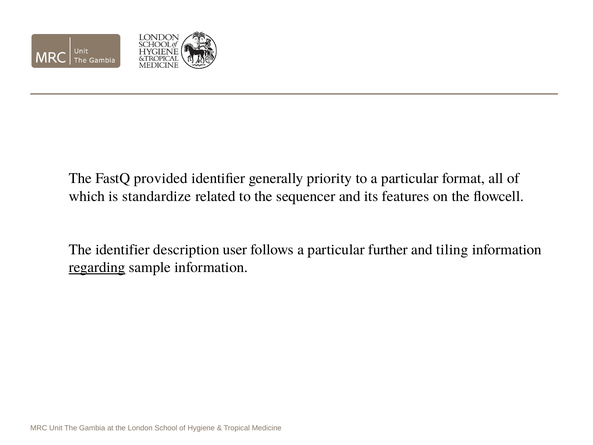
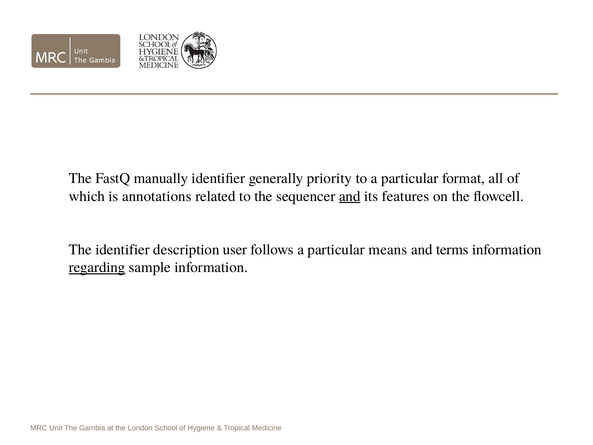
provided: provided -> manually
standardize: standardize -> annotations
and at (350, 196) underline: none -> present
further: further -> means
tiling: tiling -> terms
